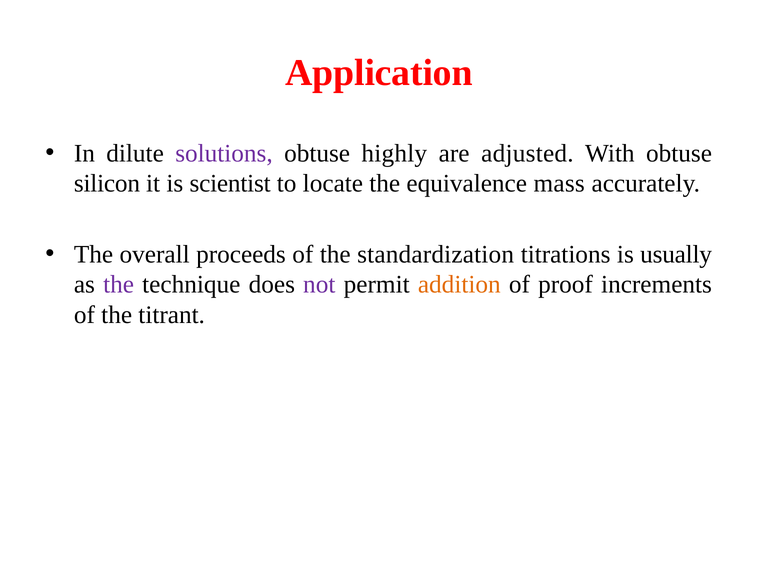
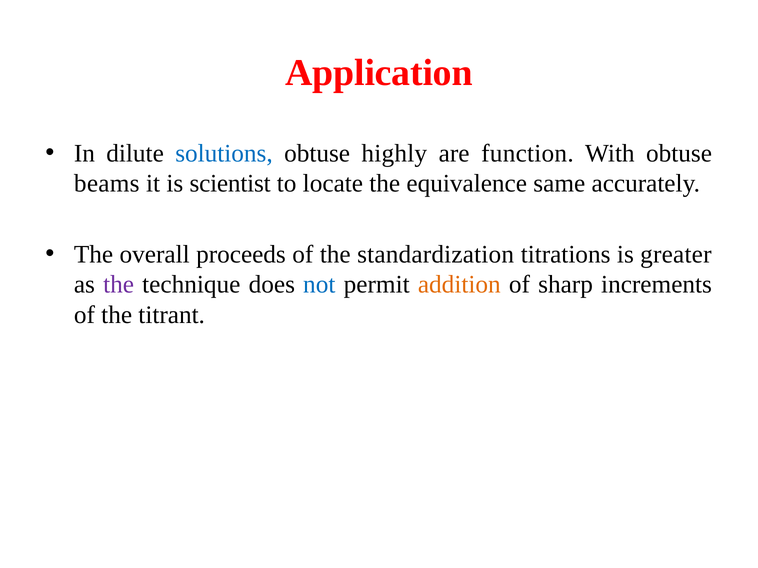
solutions colour: purple -> blue
adjusted: adjusted -> function
silicon: silicon -> beams
mass: mass -> same
usually: usually -> greater
not colour: purple -> blue
proof: proof -> sharp
